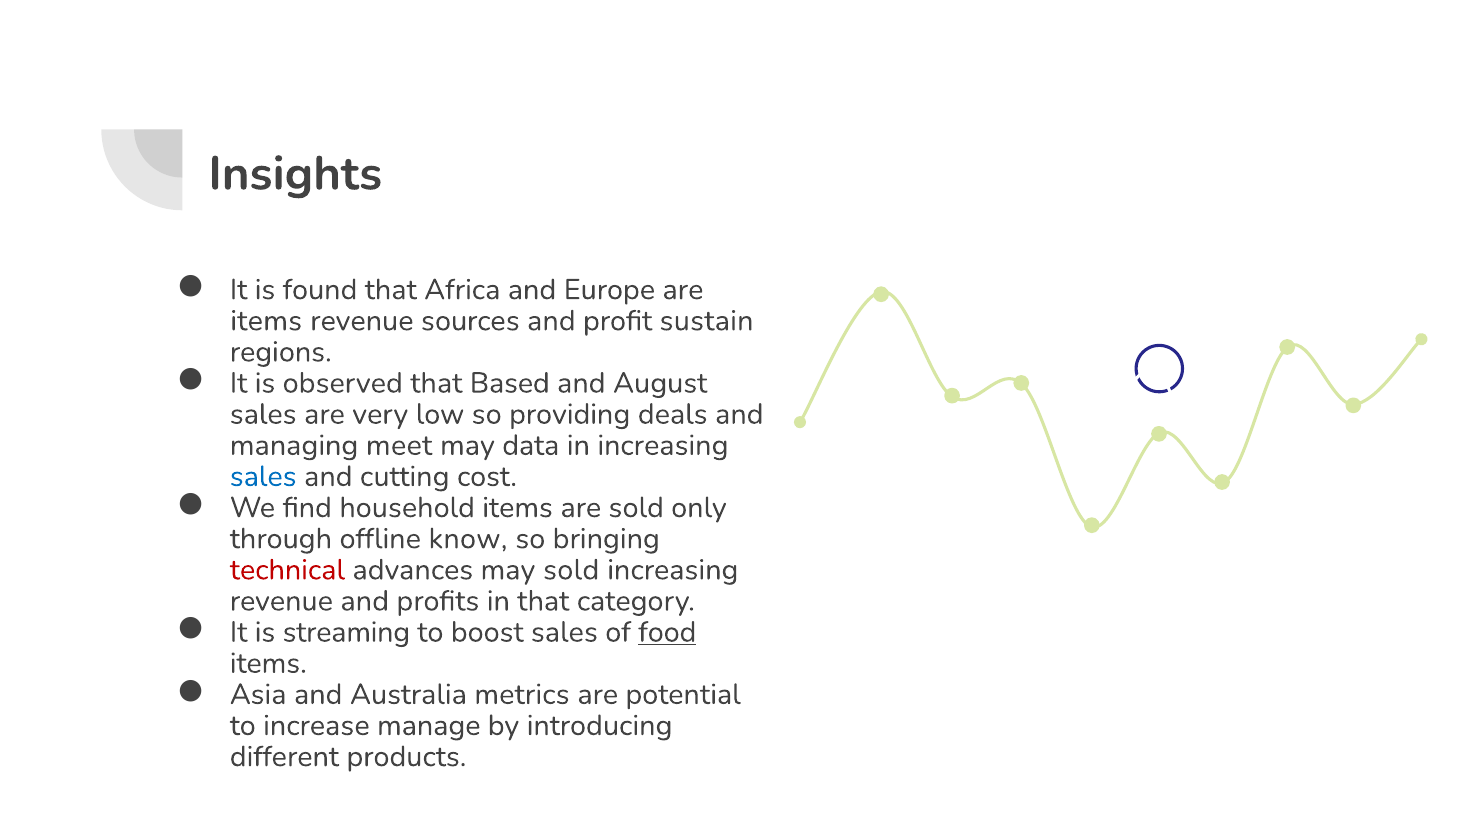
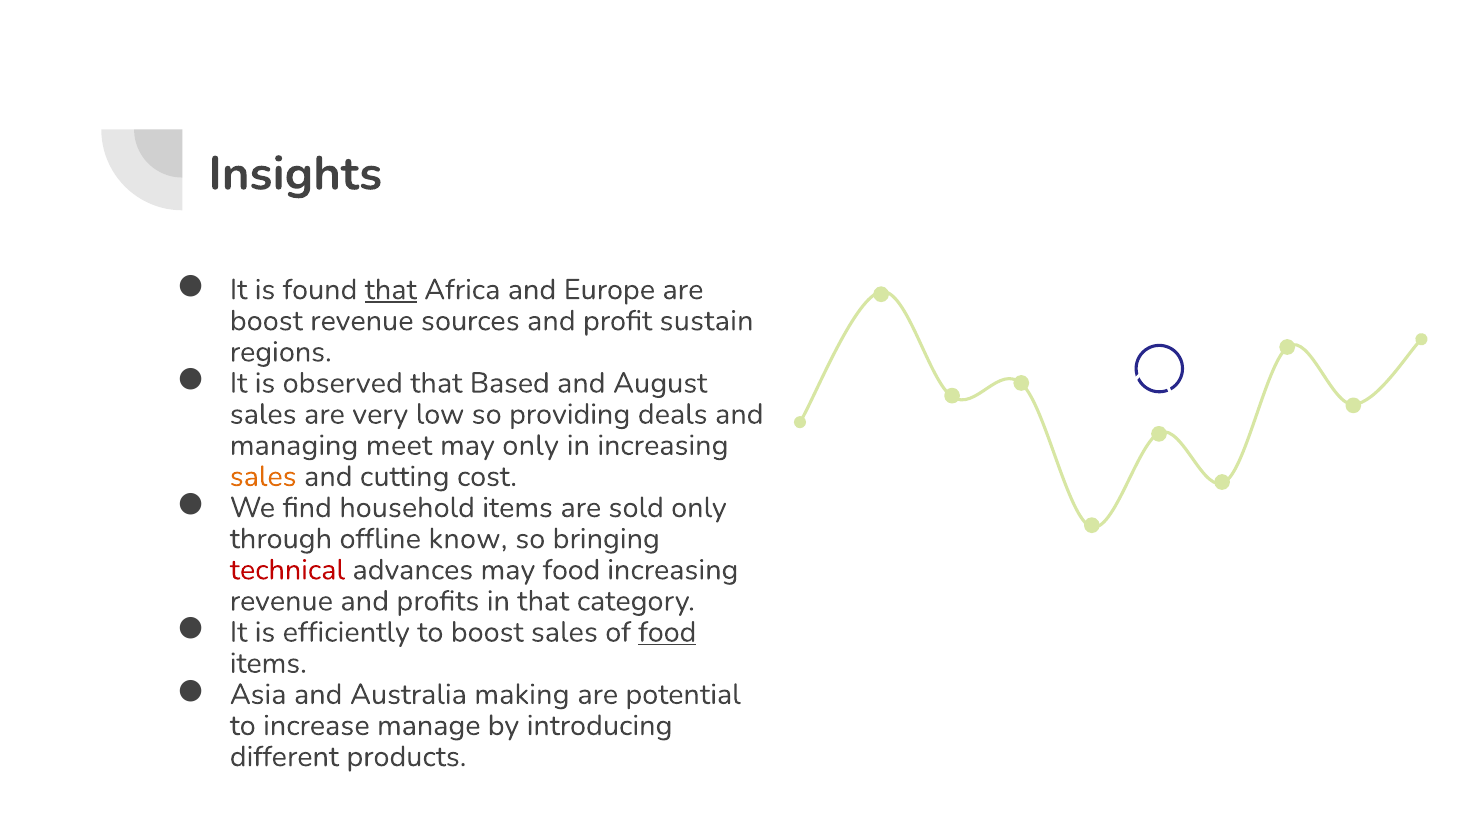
that at (391, 290) underline: none -> present
items at (266, 321): items -> boost
may data: data -> only
sales at (263, 476) colour: blue -> orange
may sold: sold -> food
streaming: streaming -> efficiently
metrics: metrics -> making
